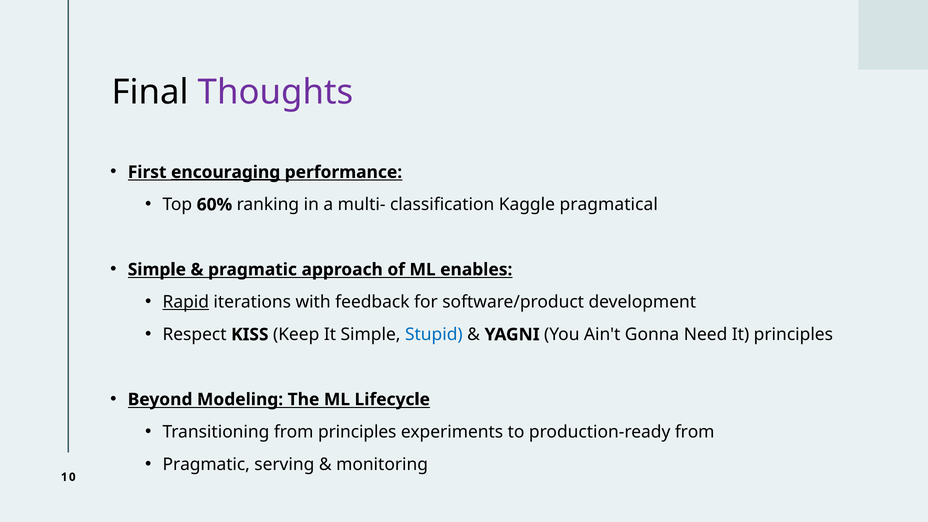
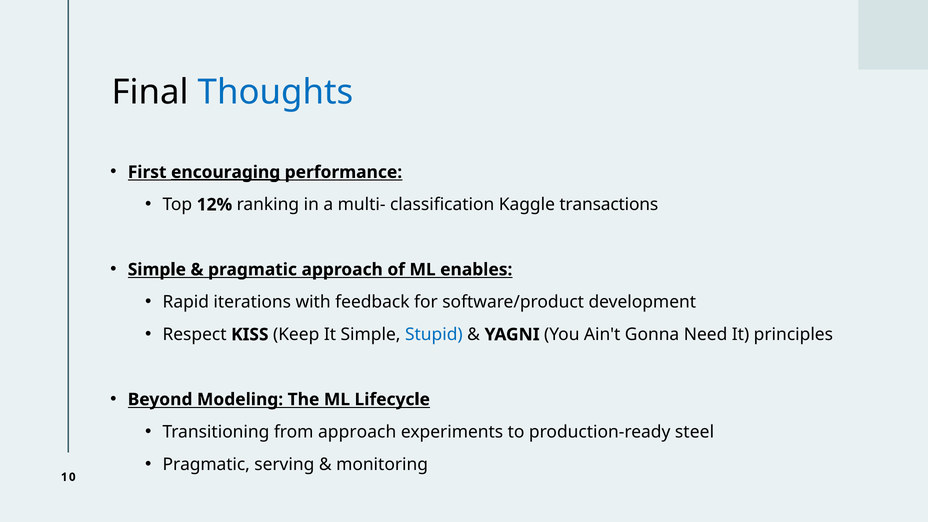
Thoughts colour: purple -> blue
60%: 60% -> 12%
pragmatical: pragmatical -> transactions
Rapid underline: present -> none
from principles: principles -> approach
production-ready from: from -> steel
